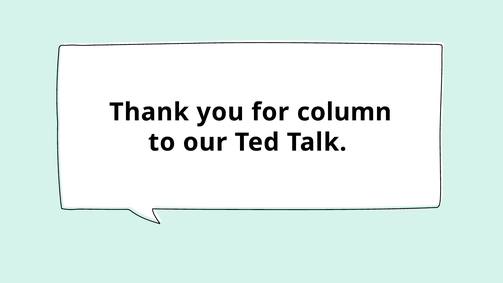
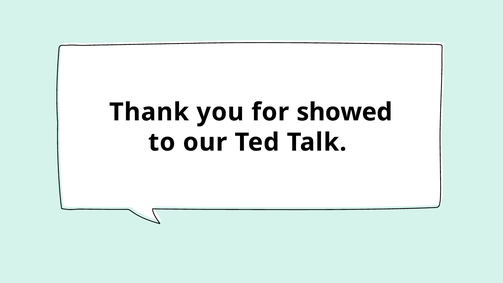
column: column -> showed
